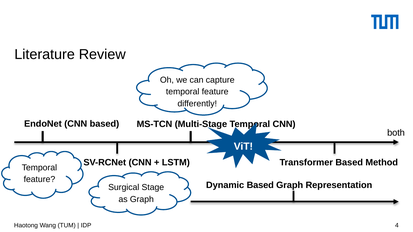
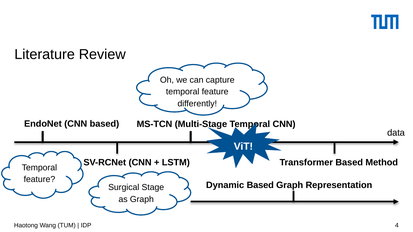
both: both -> data
